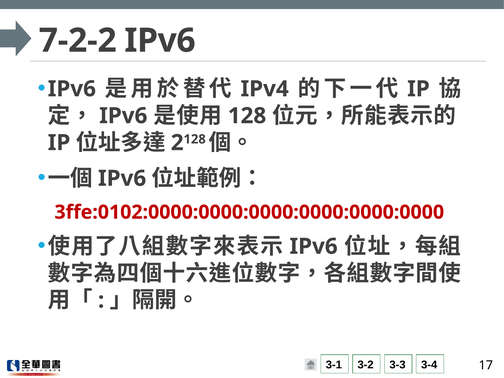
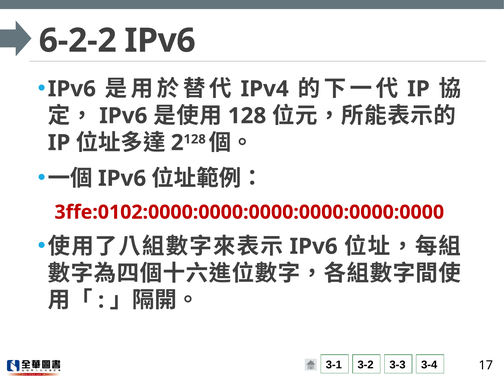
7-2-2: 7-2-2 -> 6-2-2
